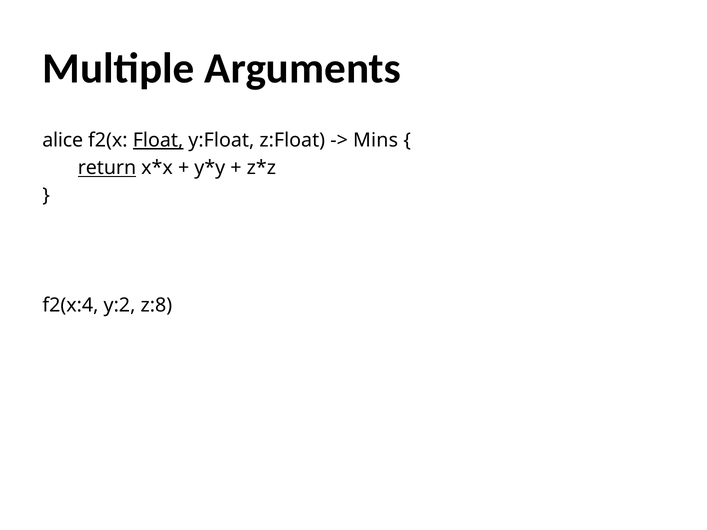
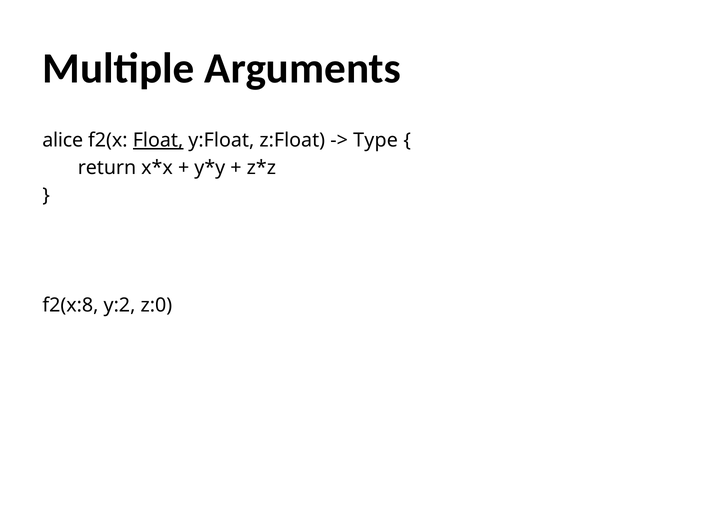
Mins: Mins -> Type
return underline: present -> none
f2(x:4: f2(x:4 -> f2(x:8
z:8: z:8 -> z:0
